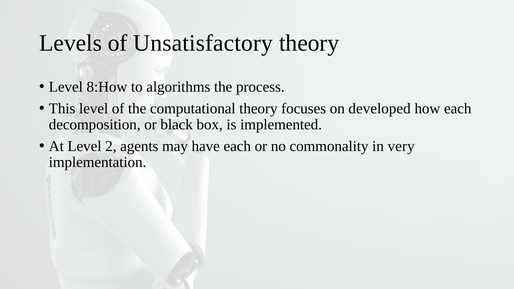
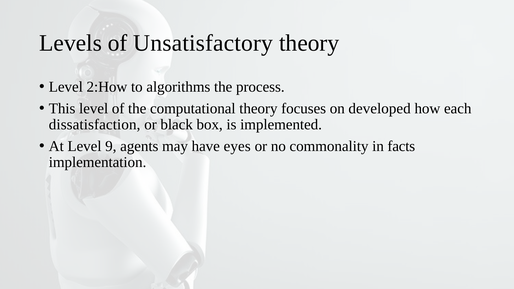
8:How: 8:How -> 2:How
decomposition: decomposition -> dissatisfaction
2: 2 -> 9
have each: each -> eyes
very: very -> facts
